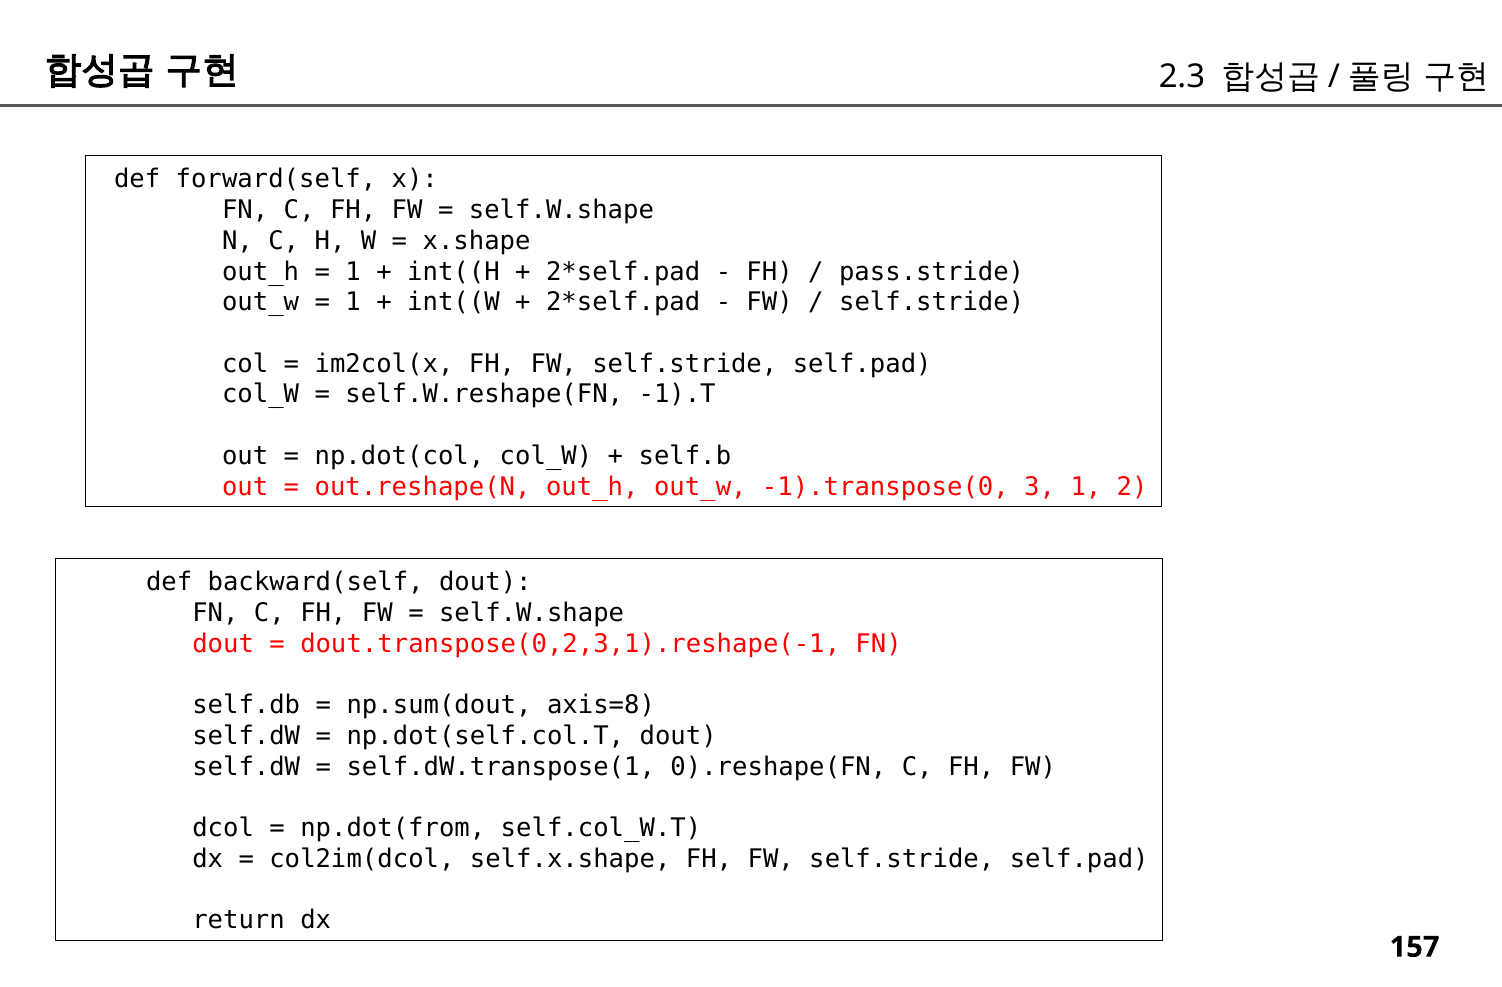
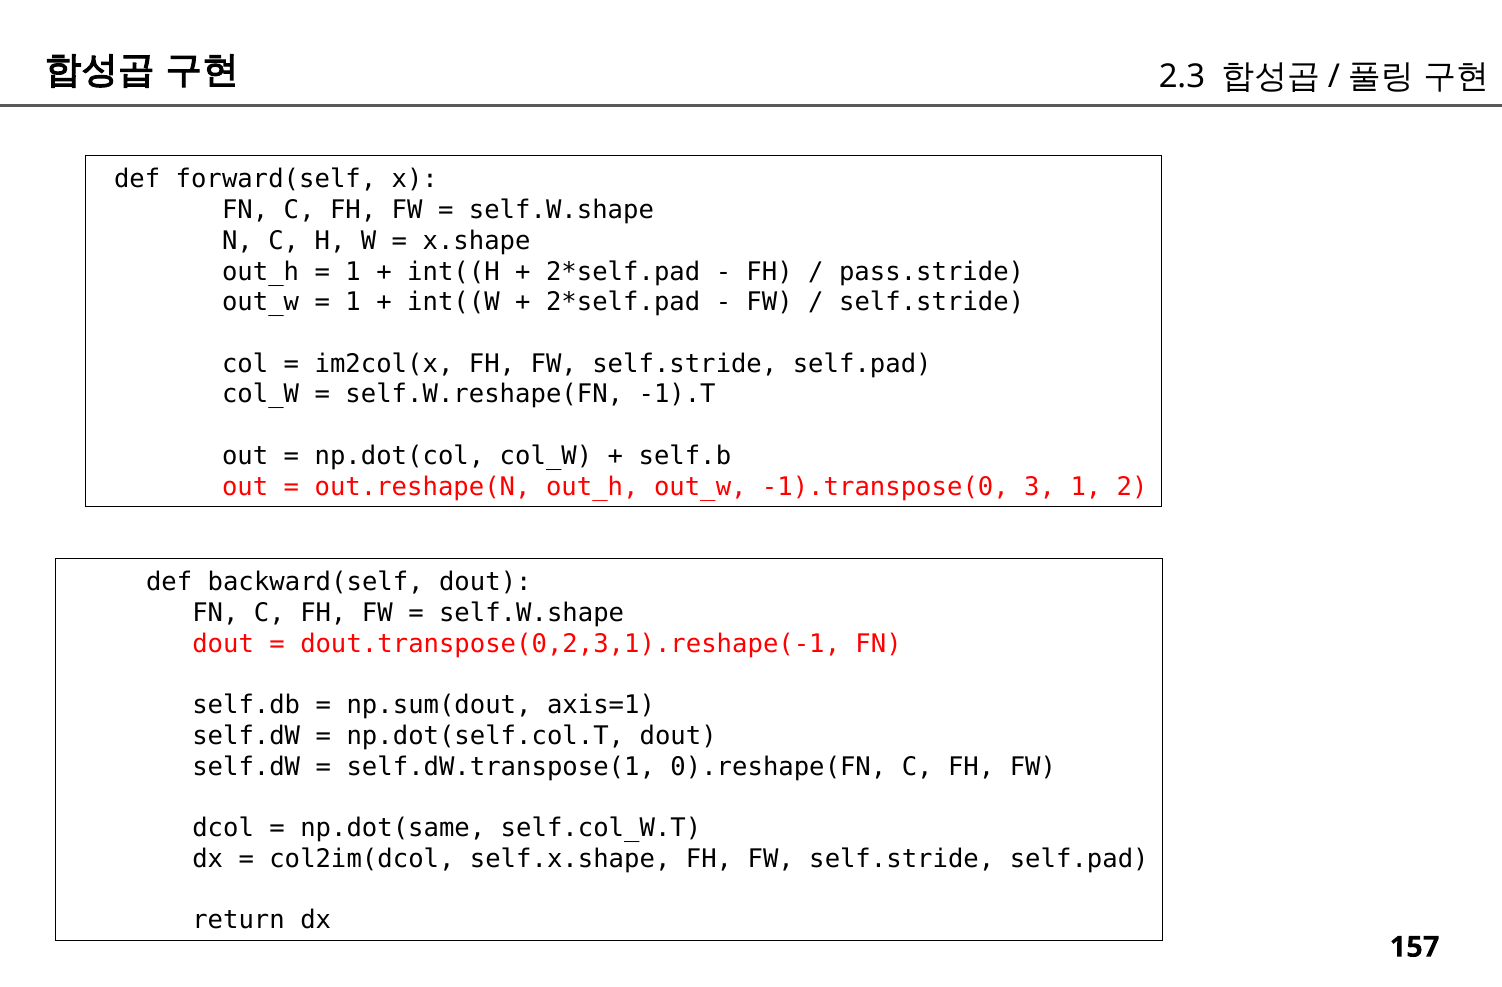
axis=8: axis=8 -> axis=1
np.dot(from: np.dot(from -> np.dot(same
